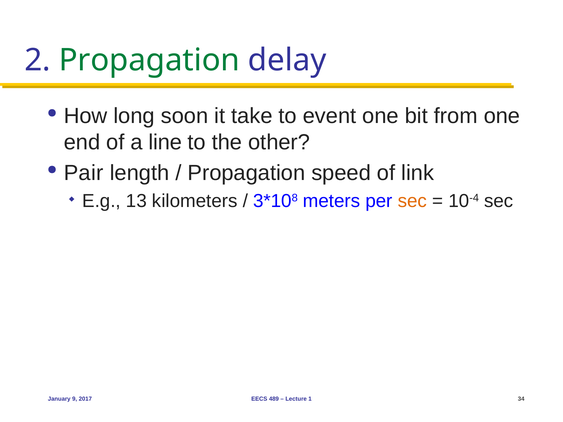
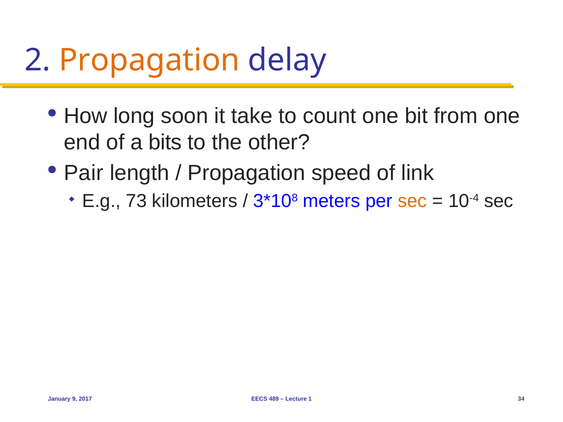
Propagation at (149, 60) colour: green -> orange
event: event -> count
line: line -> bits
13: 13 -> 73
